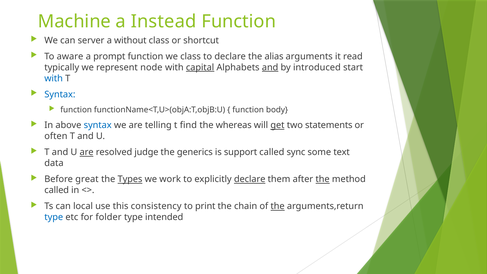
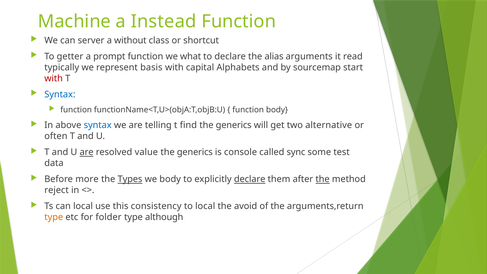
aware: aware -> getter
we class: class -> what
node: node -> basis
capital underline: present -> none
and at (270, 67) underline: present -> none
introduced: introduced -> sourcemap
with at (54, 78) colour: blue -> red
whereas at (234, 125): whereas -> generics
get underline: present -> none
statements: statements -> alternative
judge: judge -> value
support: support -> console
text: text -> test
great: great -> more
we work: work -> body
called at (57, 190): called -> reject
to print: print -> local
chain: chain -> avoid
the at (278, 206) underline: present -> none
type at (54, 217) colour: blue -> orange
intended: intended -> although
